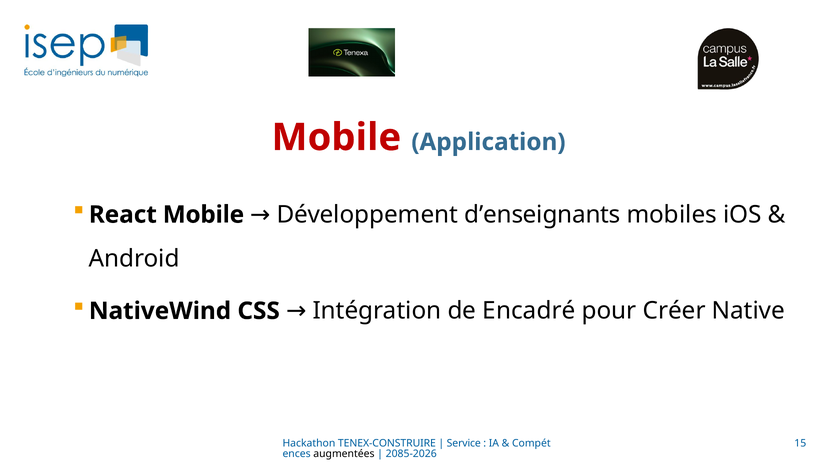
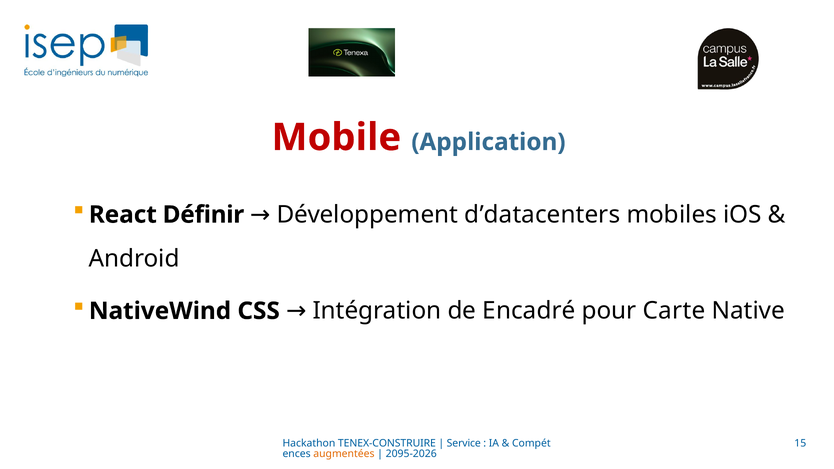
React Mobile: Mobile -> Définir
d’enseignants: d’enseignants -> d’datacenters
Créer: Créer -> Carte
augmentées colour: black -> orange
2085-2026: 2085-2026 -> 2095-2026
